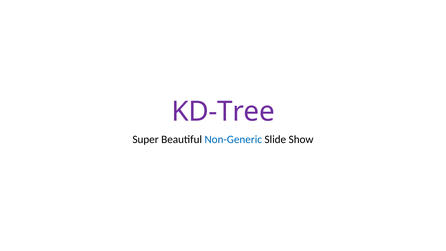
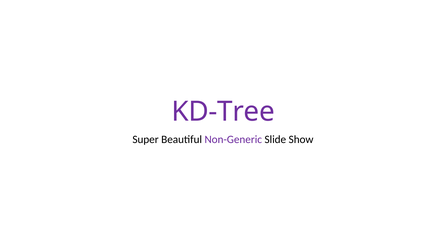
Non-Generic colour: blue -> purple
